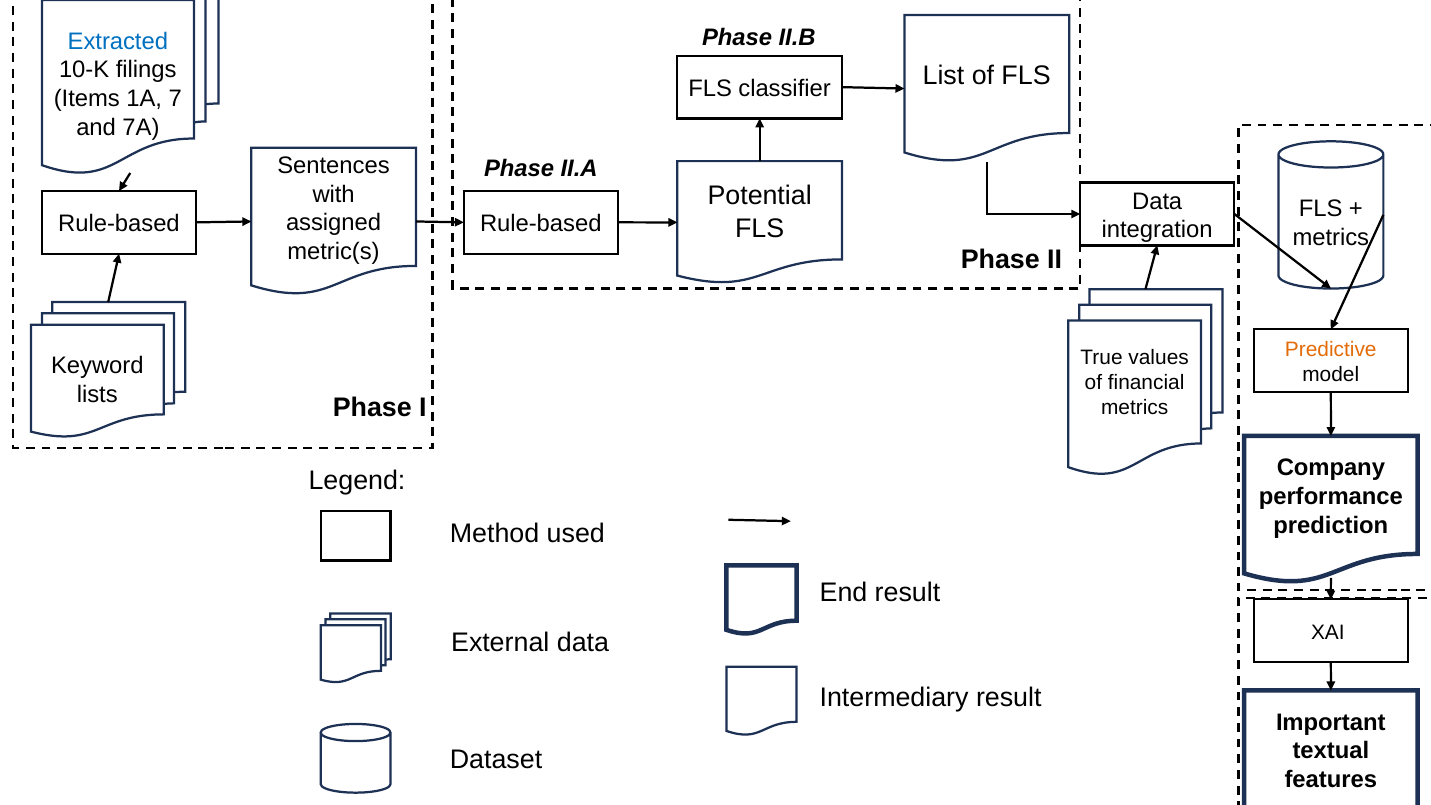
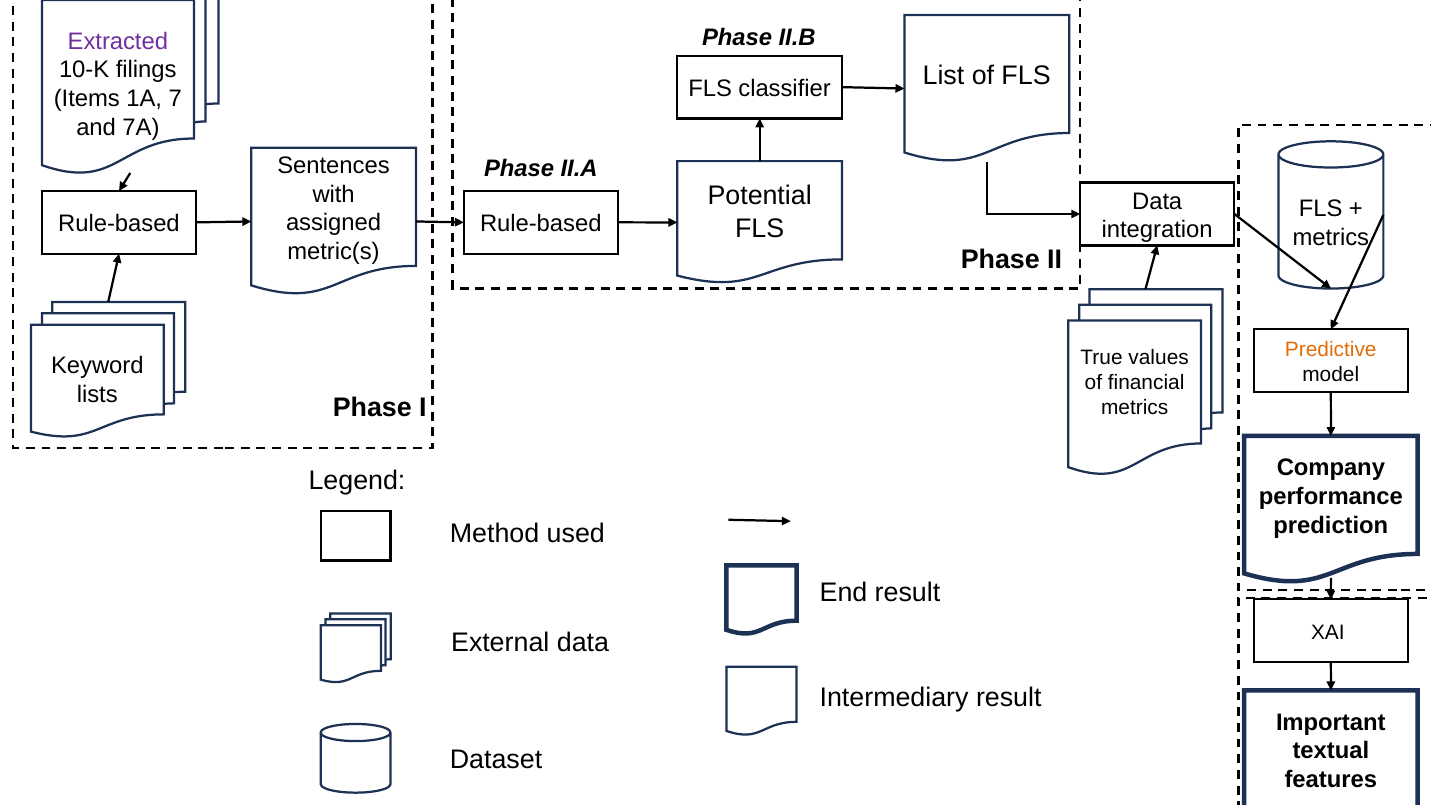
Extracted colour: blue -> purple
